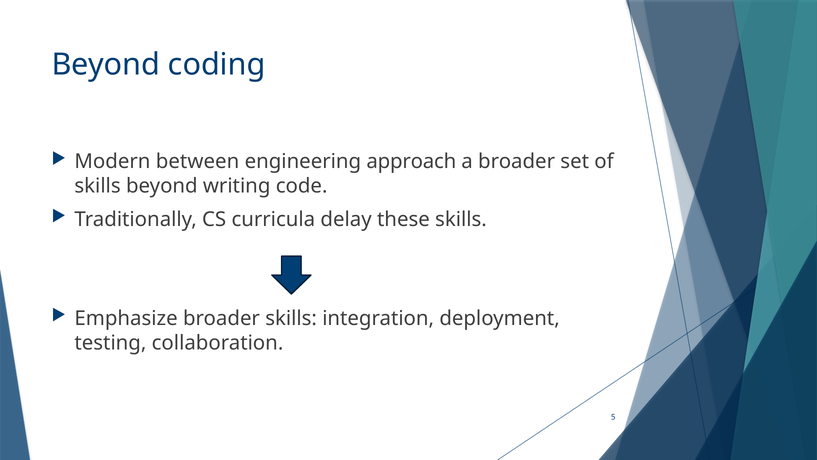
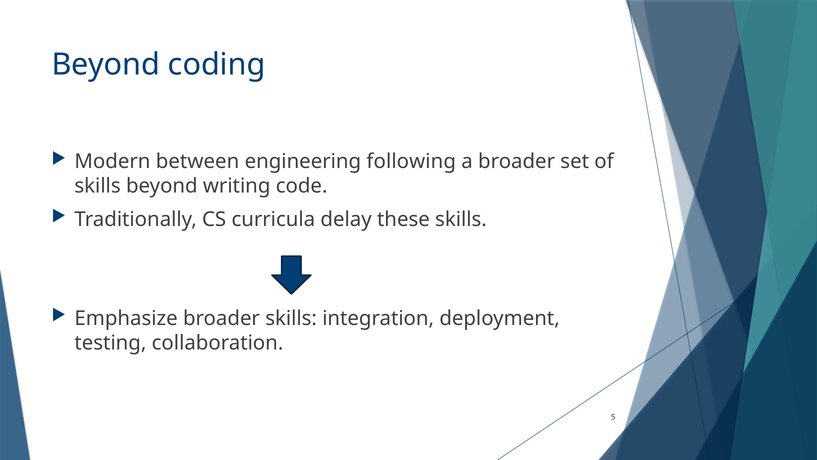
approach: approach -> following
